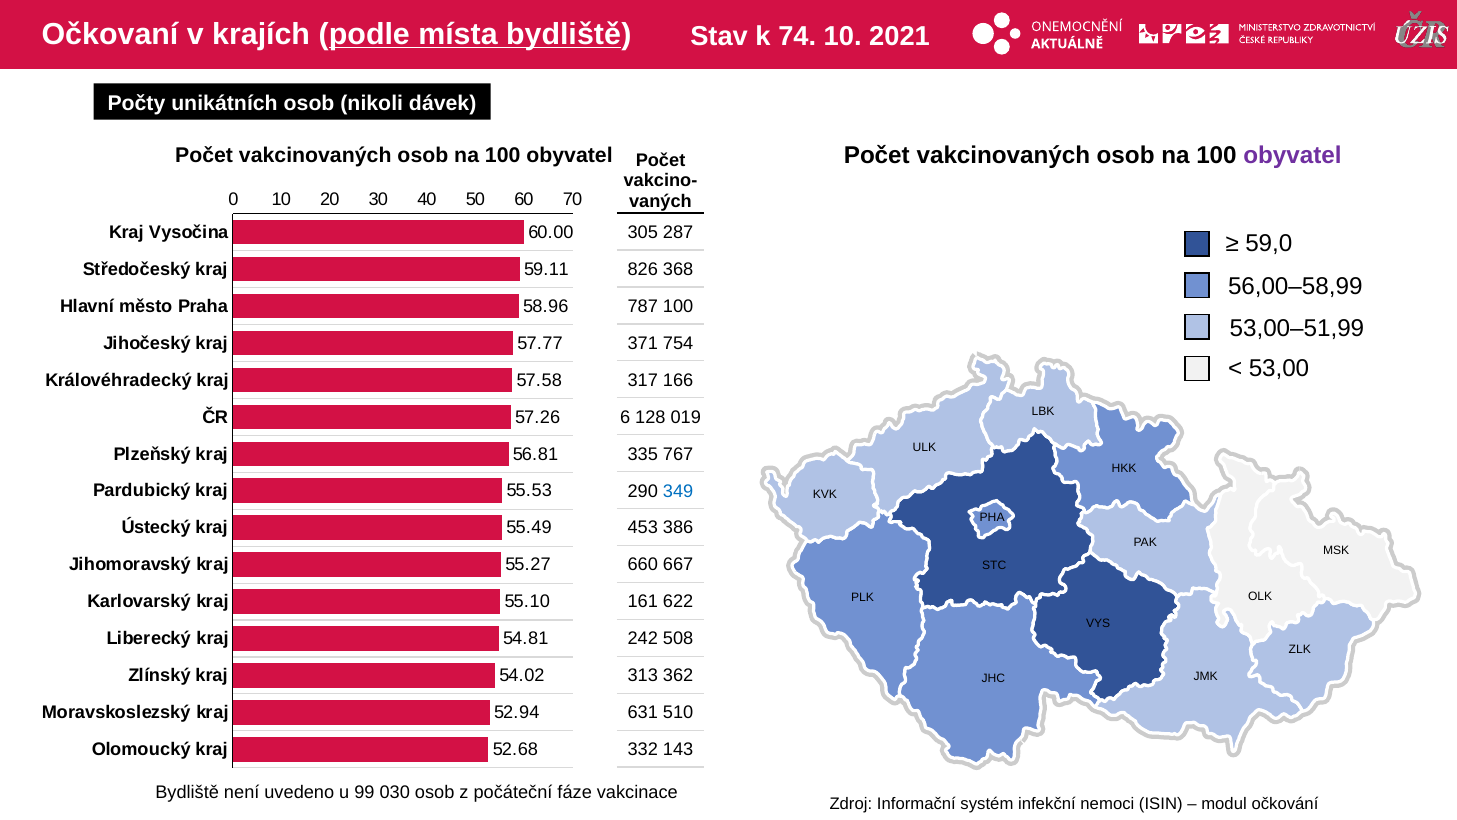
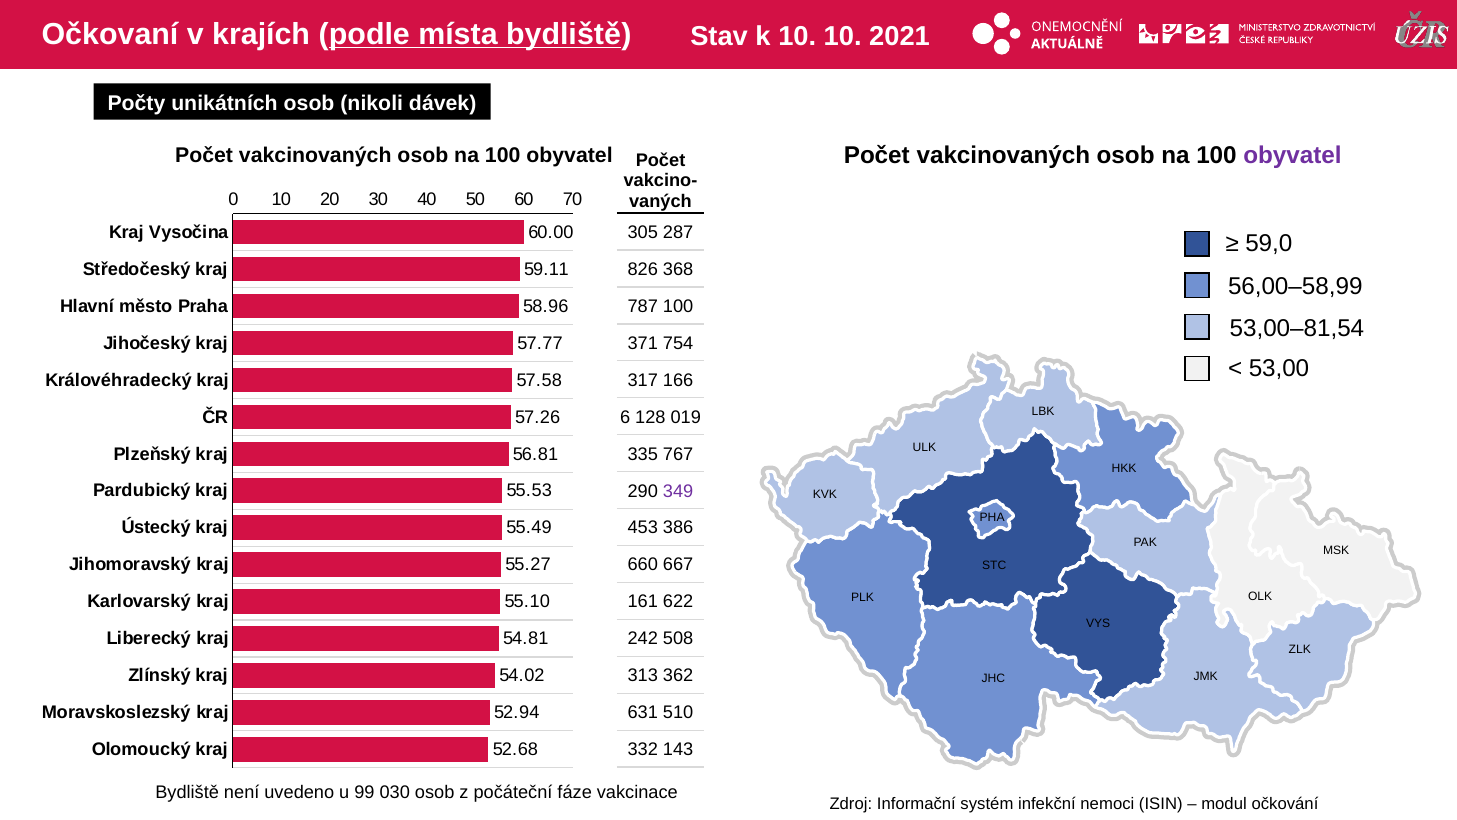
k 74: 74 -> 10
53,00–51,99: 53,00–51,99 -> 53,00–81,54
349 colour: blue -> purple
